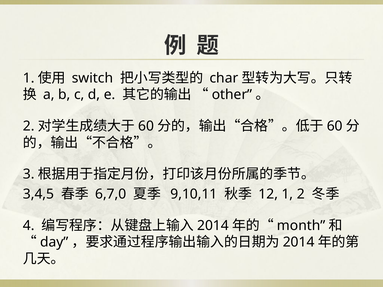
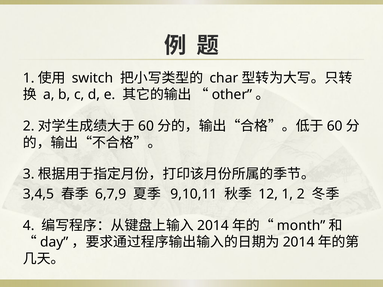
6,7,0: 6,7,0 -> 6,7,9
